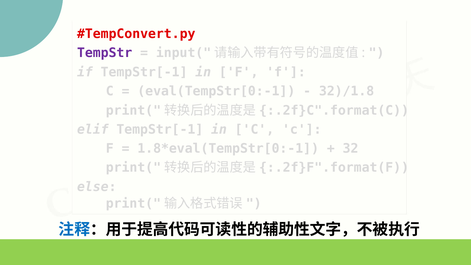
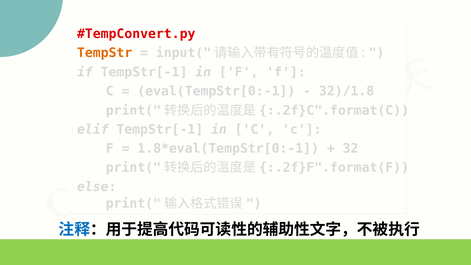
TempStr colour: purple -> orange
